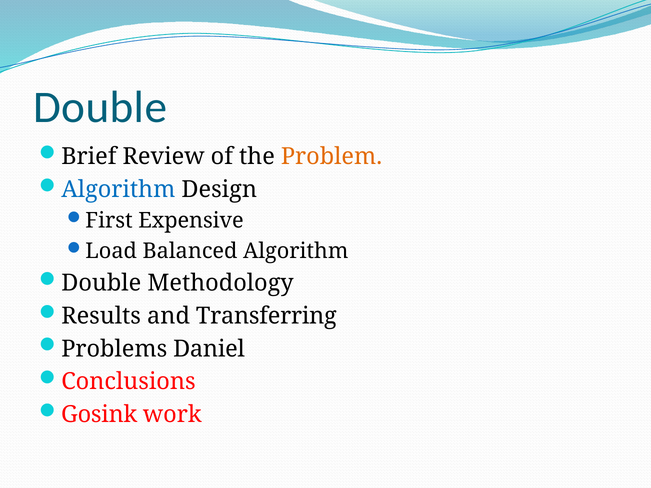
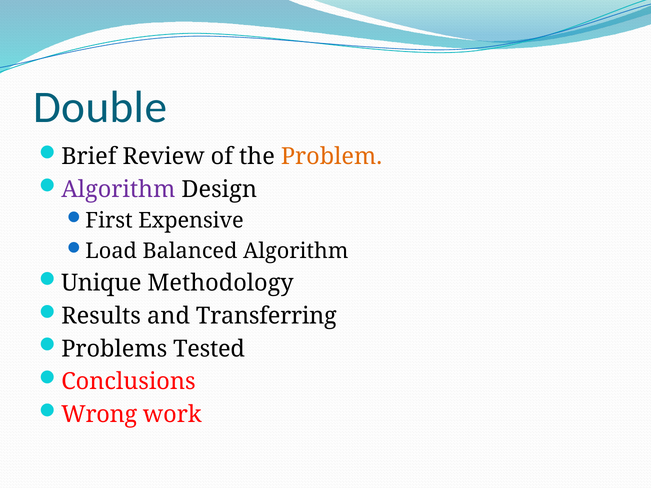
Algorithm at (118, 190) colour: blue -> purple
Double at (101, 283): Double -> Unique
Daniel: Daniel -> Tested
Gosink: Gosink -> Wrong
